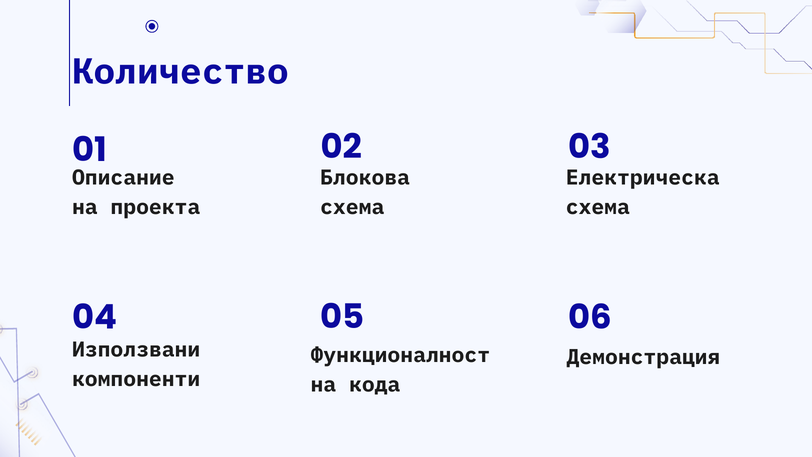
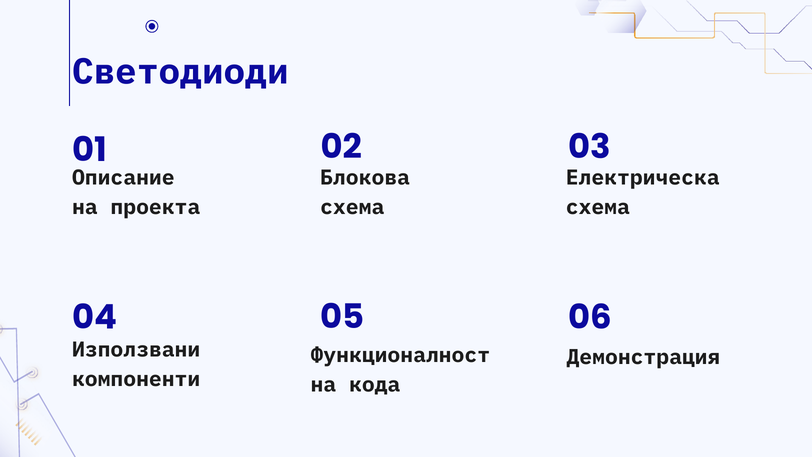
Количество: Количество -> Светодиоди
